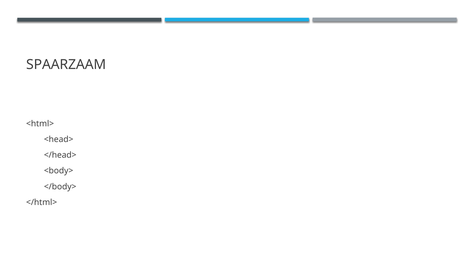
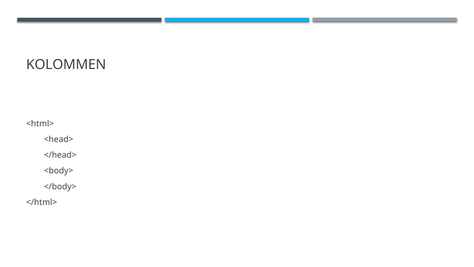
SPAARZAAM: SPAARZAAM -> KOLOMMEN
